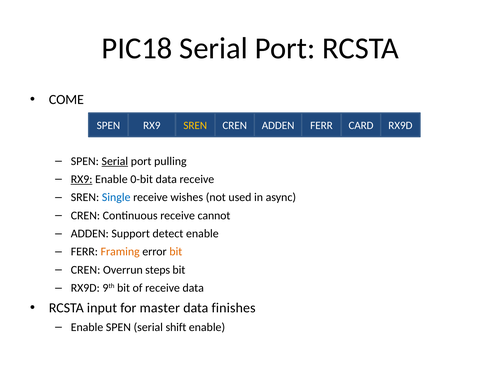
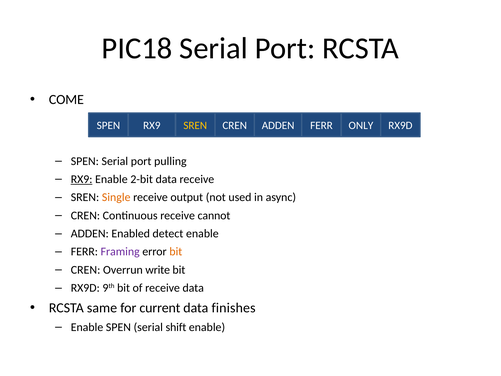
CARD: CARD -> ONLY
Serial at (115, 161) underline: present -> none
0-bit: 0-bit -> 2-bit
Single colour: blue -> orange
wishes: wishes -> output
Support: Support -> Enabled
Framing colour: orange -> purple
steps: steps -> write
input: input -> same
master: master -> current
